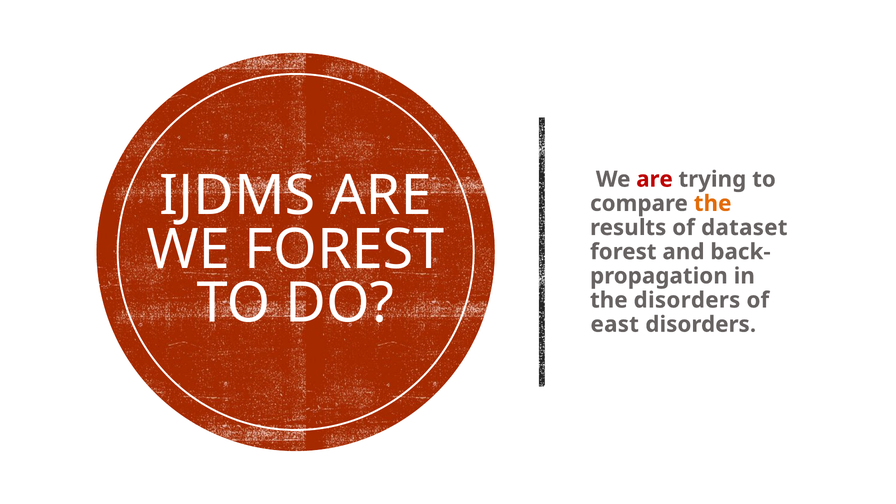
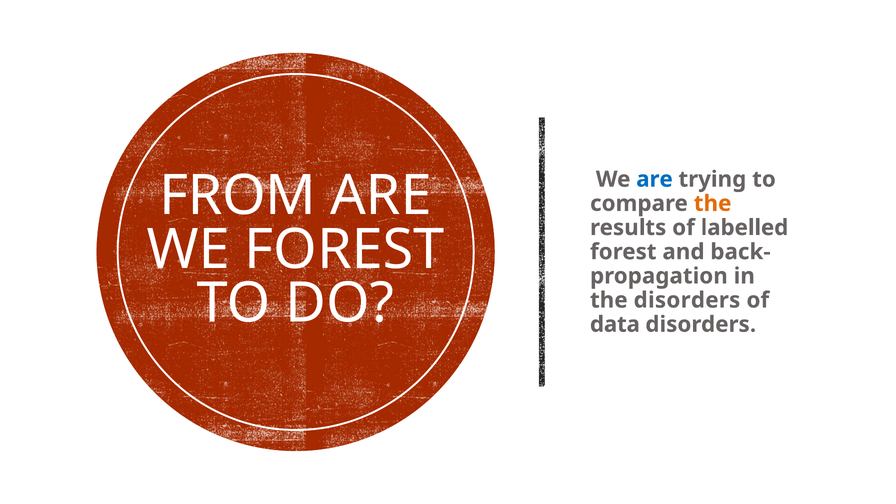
are at (654, 179) colour: red -> blue
IJDMS: IJDMS -> FROM
dataset: dataset -> labelled
east: east -> data
